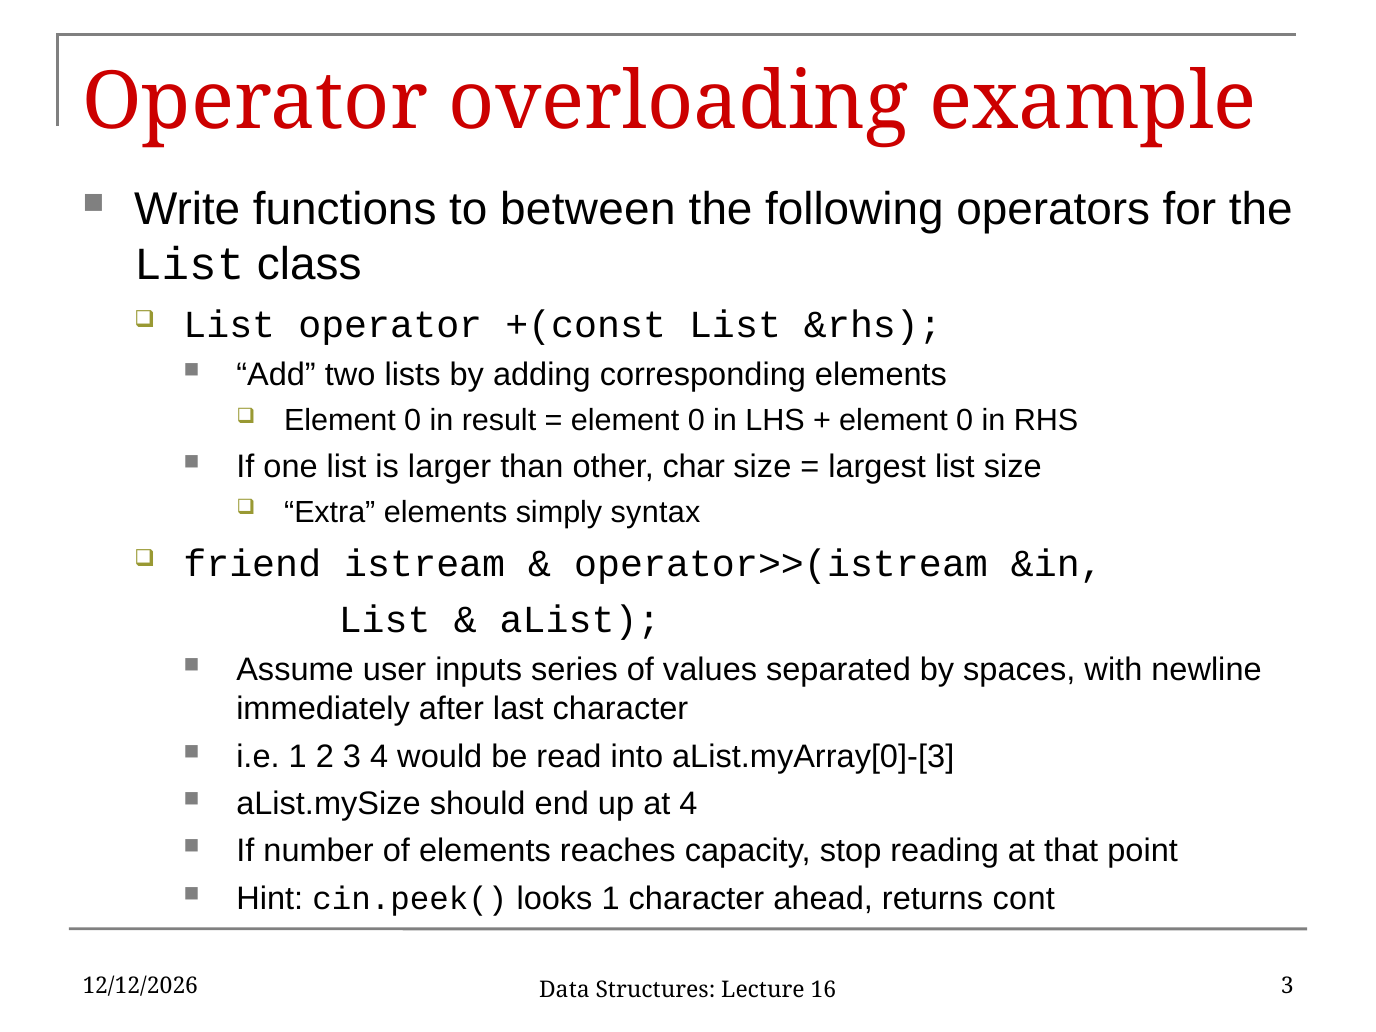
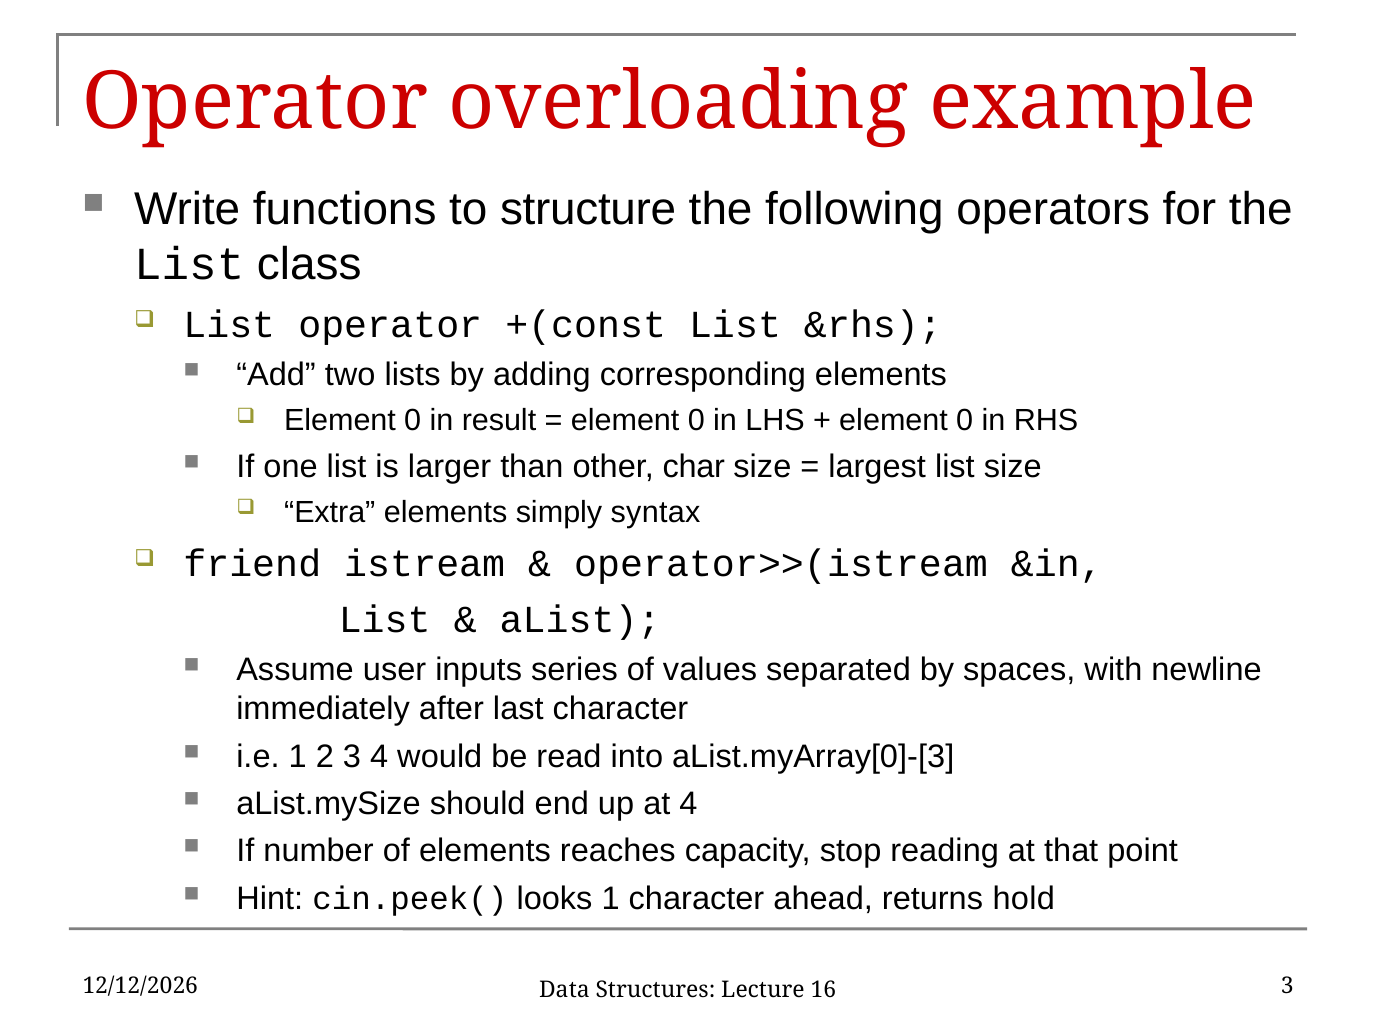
between: between -> structure
cont: cont -> hold
